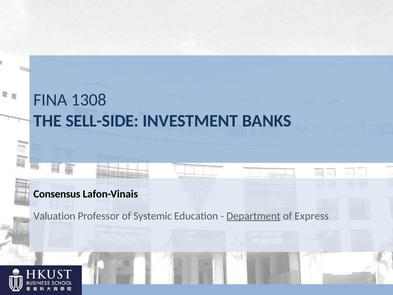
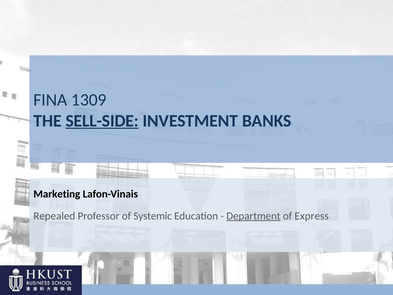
1308: 1308 -> 1309
SELL-SIDE underline: none -> present
Consensus: Consensus -> Marketing
Valuation: Valuation -> Repealed
